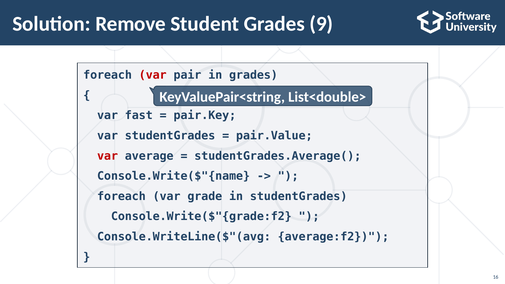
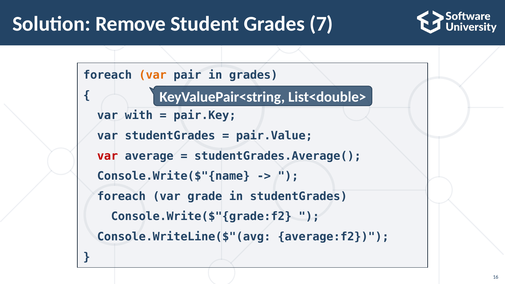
9: 9 -> 7
var at (153, 75) colour: red -> orange
fast: fast -> with
